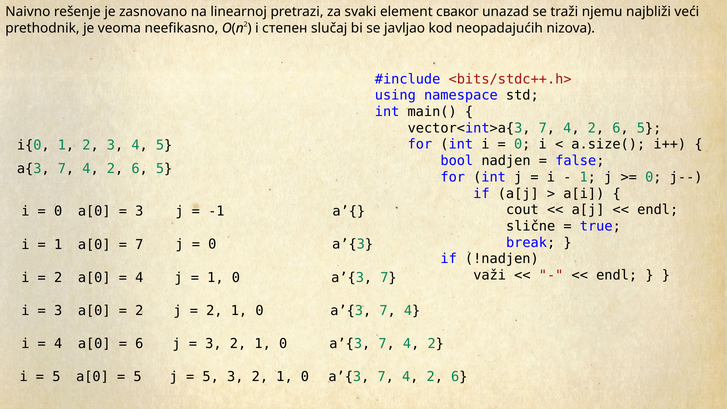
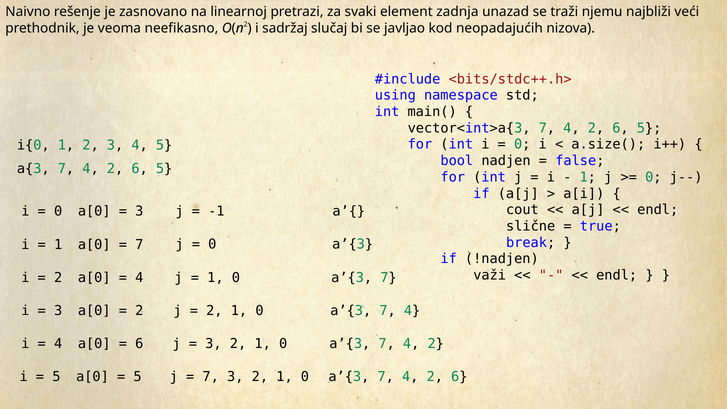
сваког: сваког -> zadnja
степен: степен -> sadržaj
5 at (211, 377): 5 -> 7
